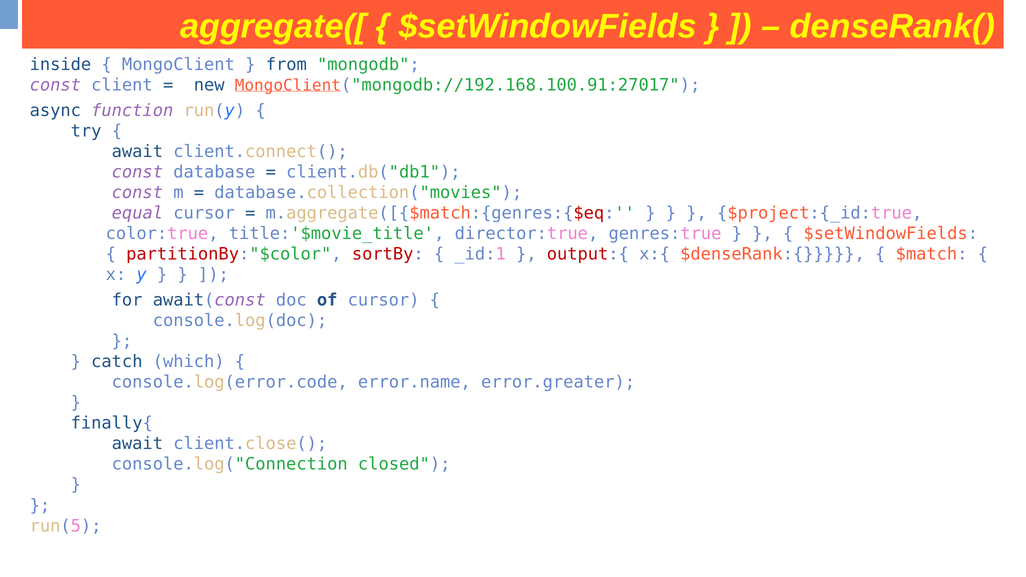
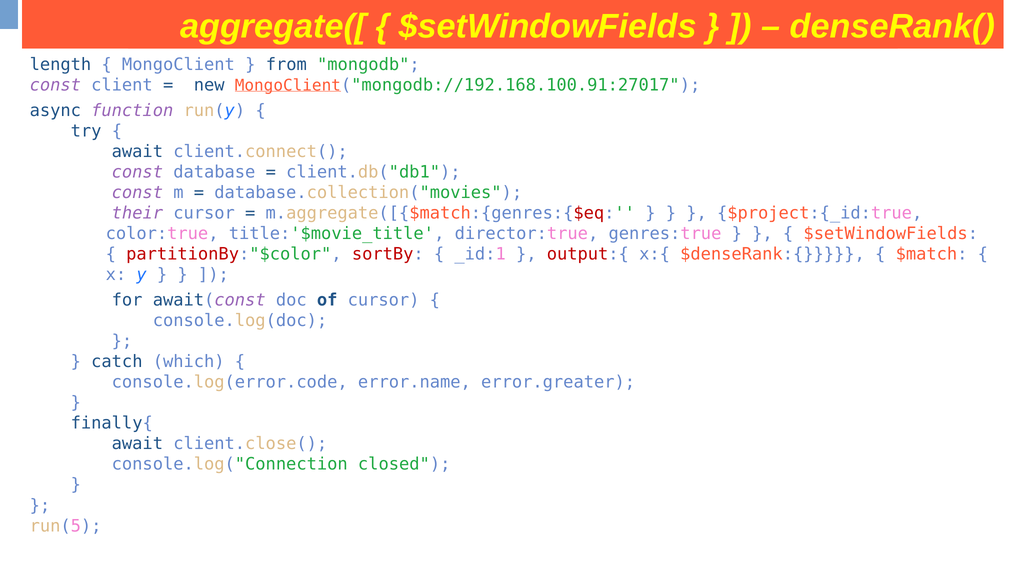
inside: inside -> length
equal: equal -> their
